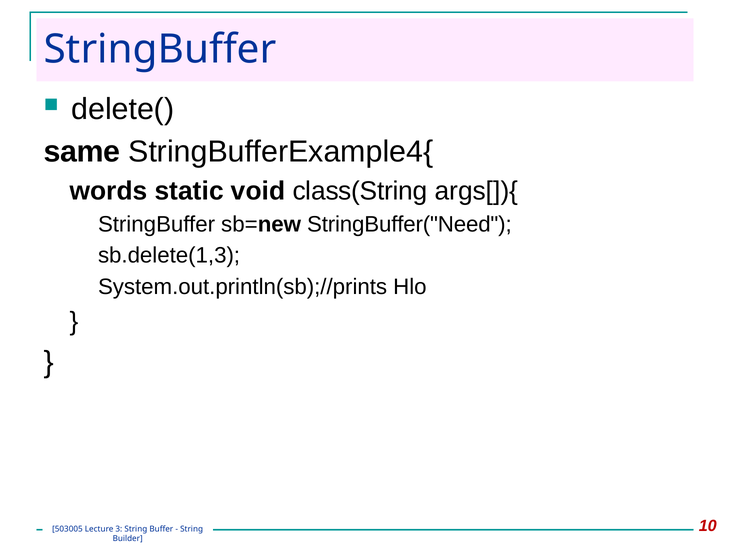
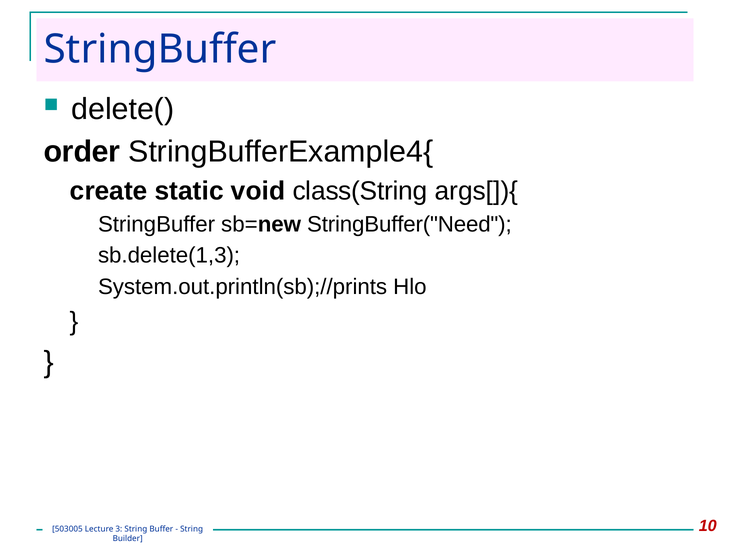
same: same -> order
words: words -> create
